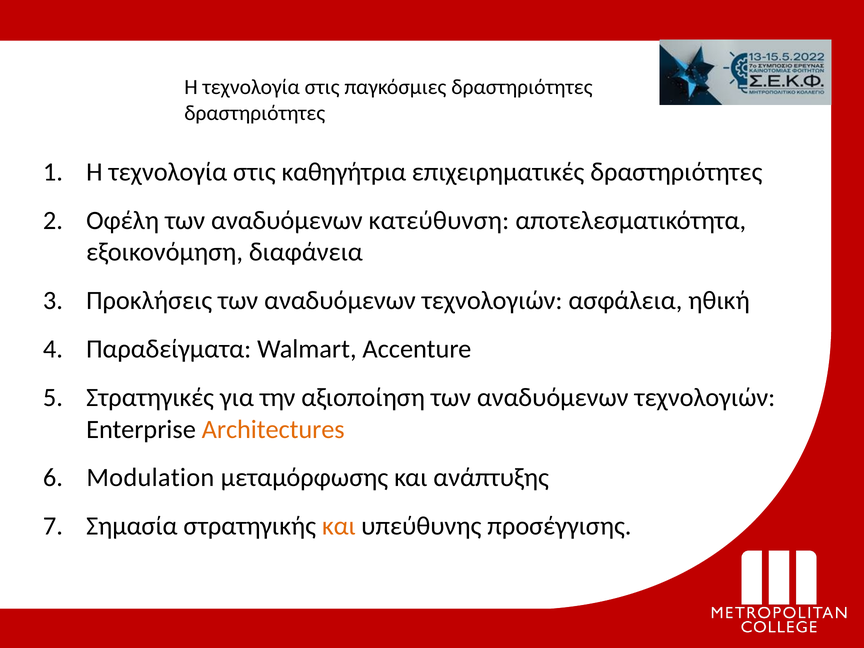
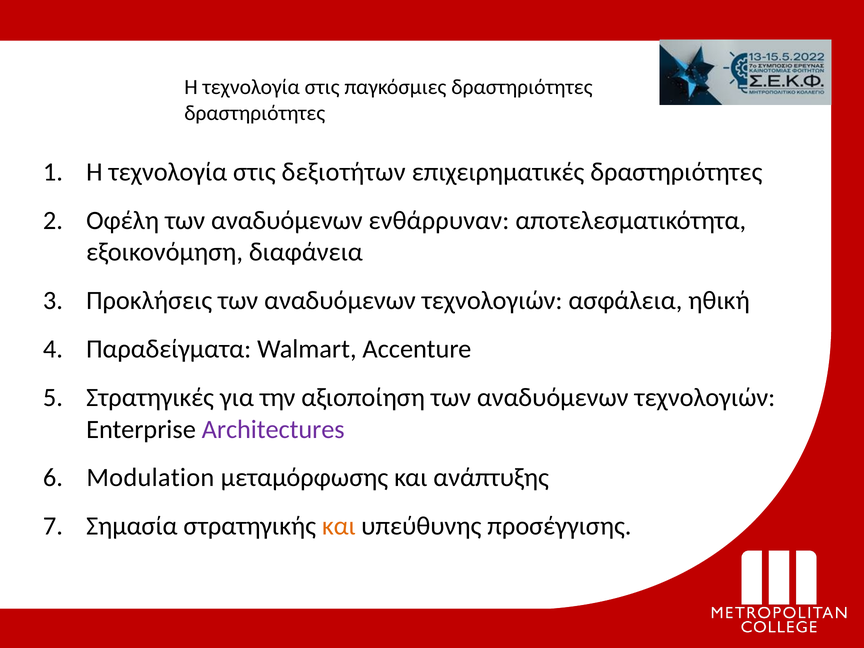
καθηγήτρια: καθηγήτρια -> δεξιοτήτων
κατεύθυνση: κατεύθυνση -> ενθάρρυναν
Architectures colour: orange -> purple
